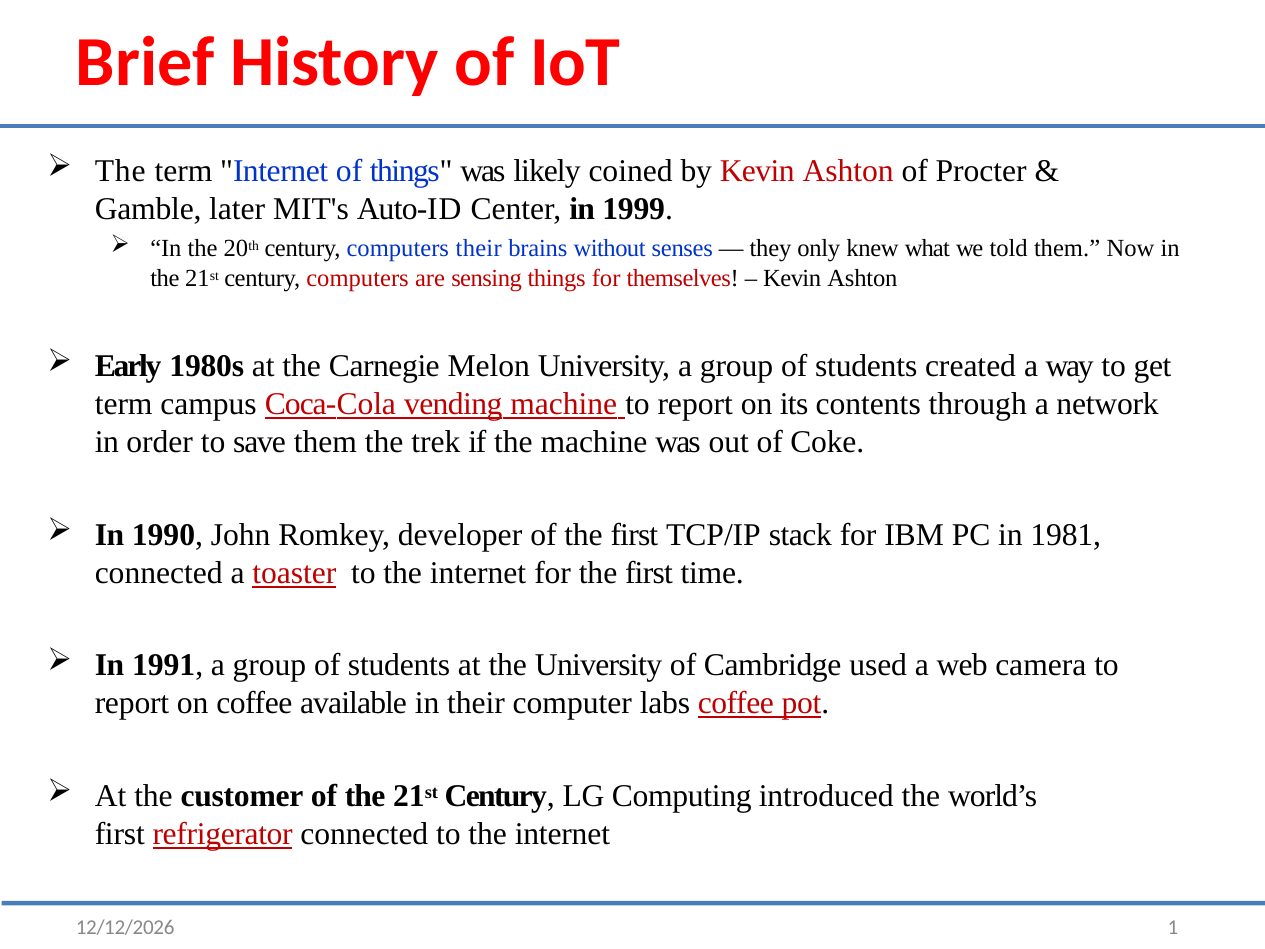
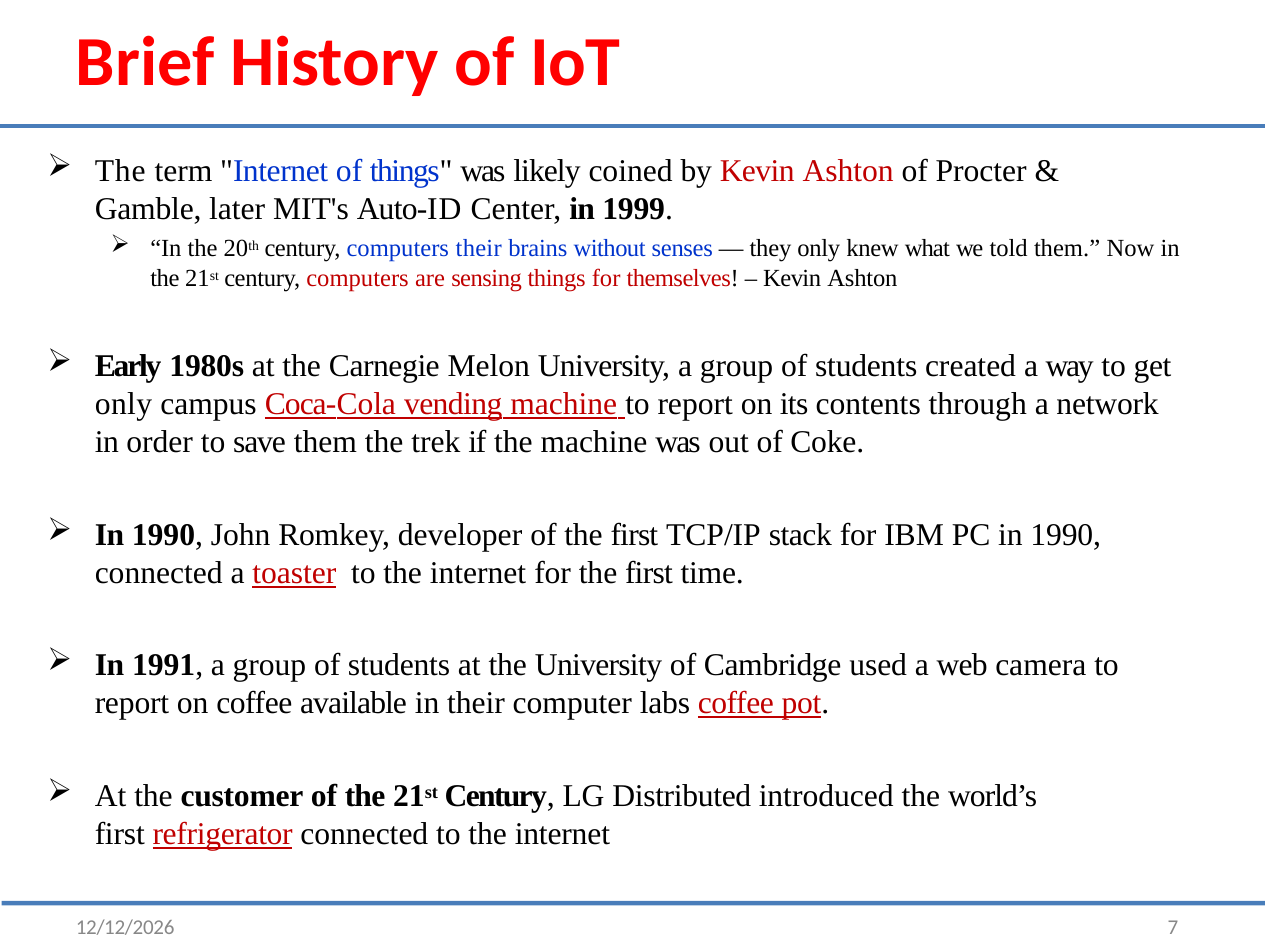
term at (124, 404): term -> only
PC in 1981: 1981 -> 1990
Computing: Computing -> Distributed
1: 1 -> 7
